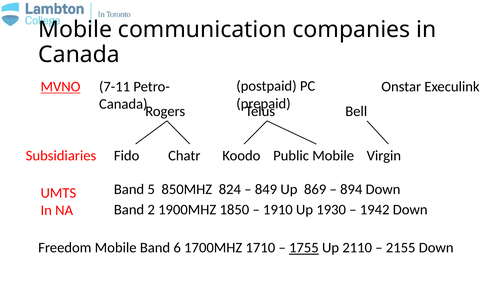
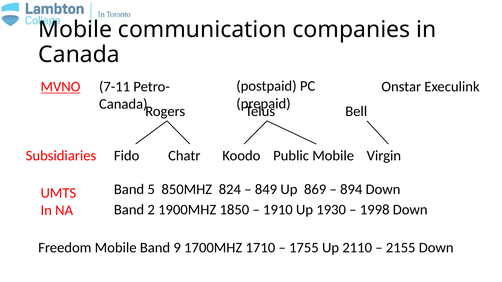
1942: 1942 -> 1998
6: 6 -> 9
1755 underline: present -> none
